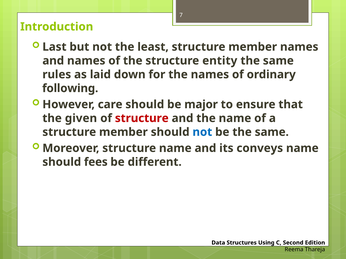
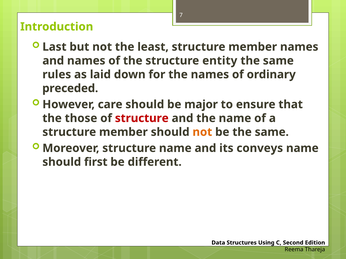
following: following -> preceded
given: given -> those
not at (202, 132) colour: blue -> orange
fees: fees -> first
